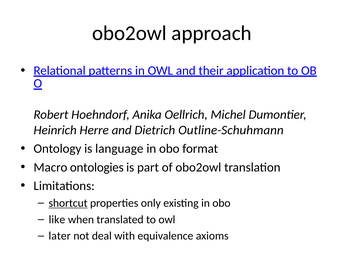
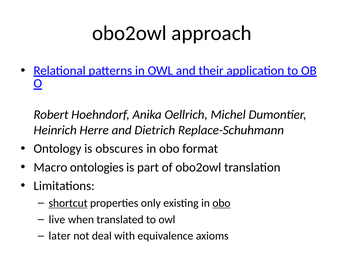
Outline-Schuhmann: Outline-Schuhmann -> Replace-Schuhmann
language: language -> obscures
obo at (221, 203) underline: none -> present
like: like -> live
